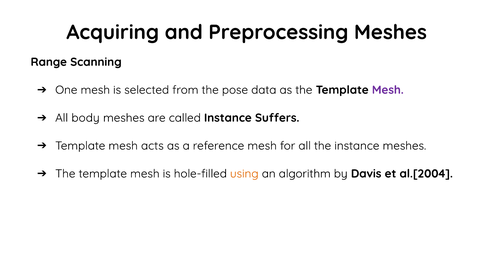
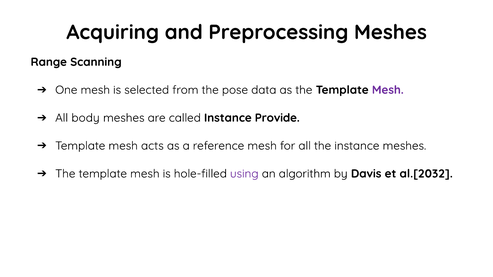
Suffers: Suffers -> Provide
using colour: orange -> purple
al.[2004: al.[2004 -> al.[2032
